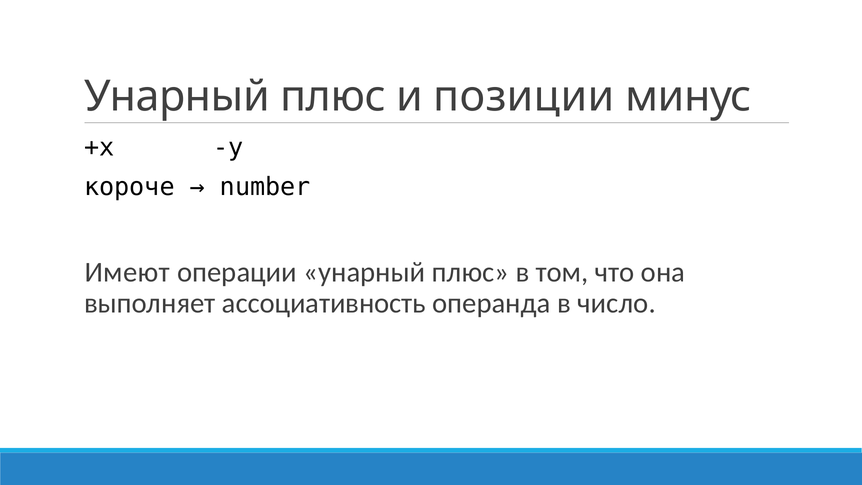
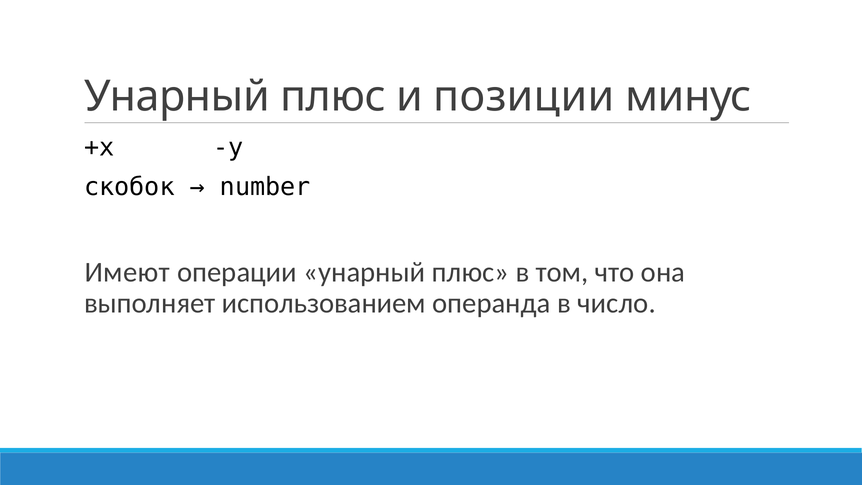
короче: короче -> скобок
ассоциативность: ассоциативность -> использованием
